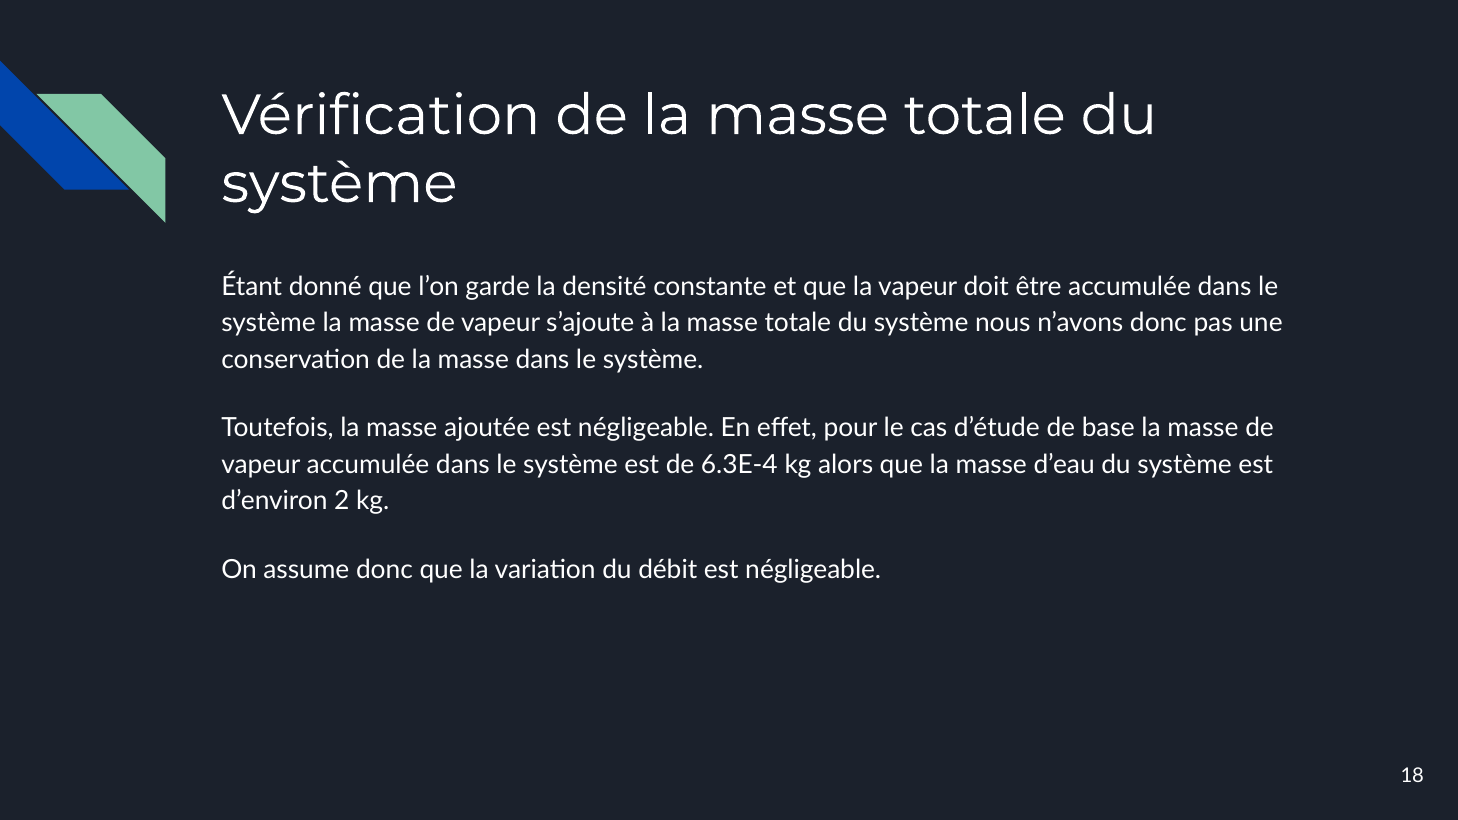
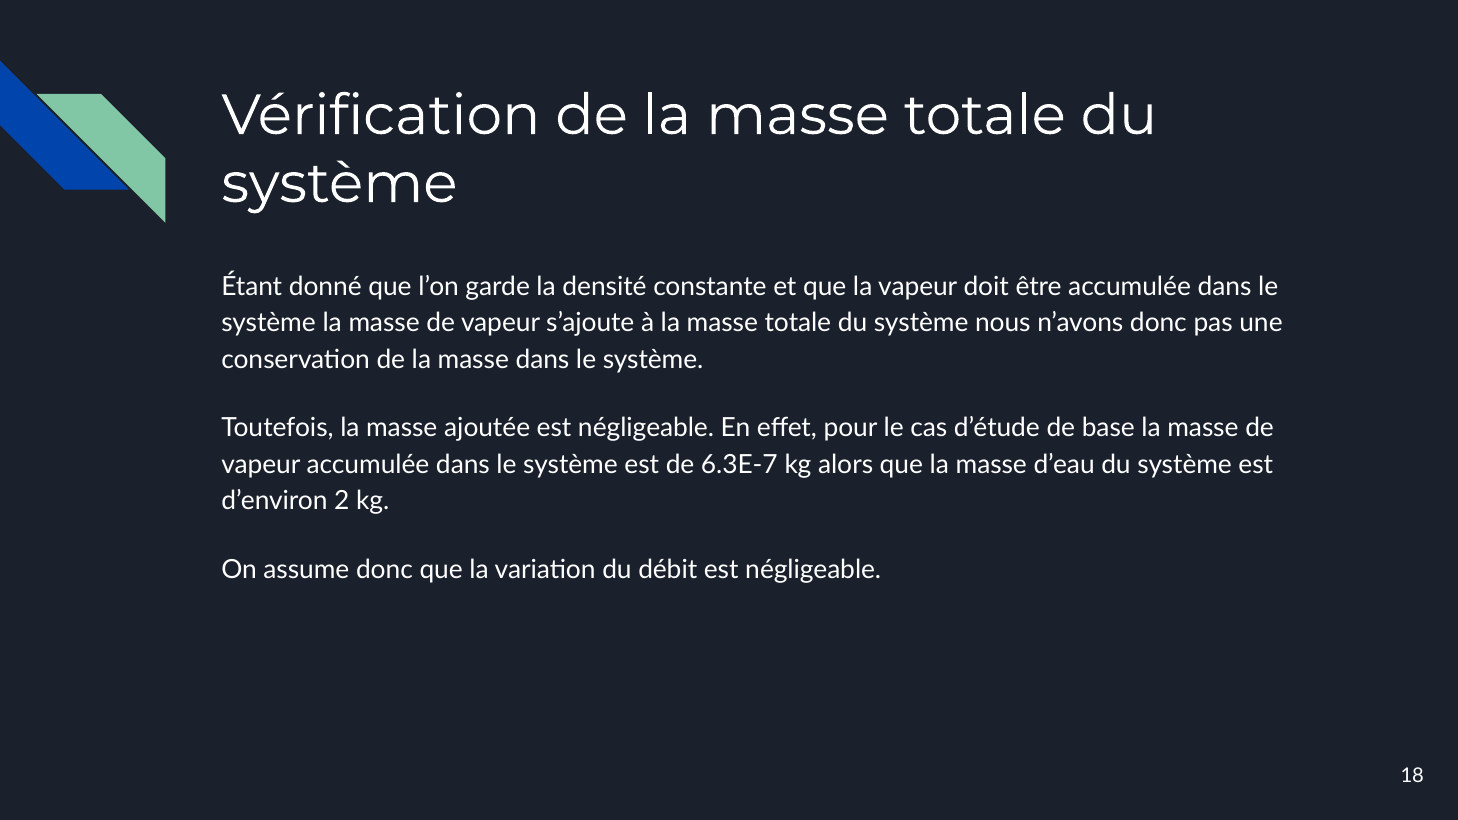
6.3E-4: 6.3E-4 -> 6.3E-7
